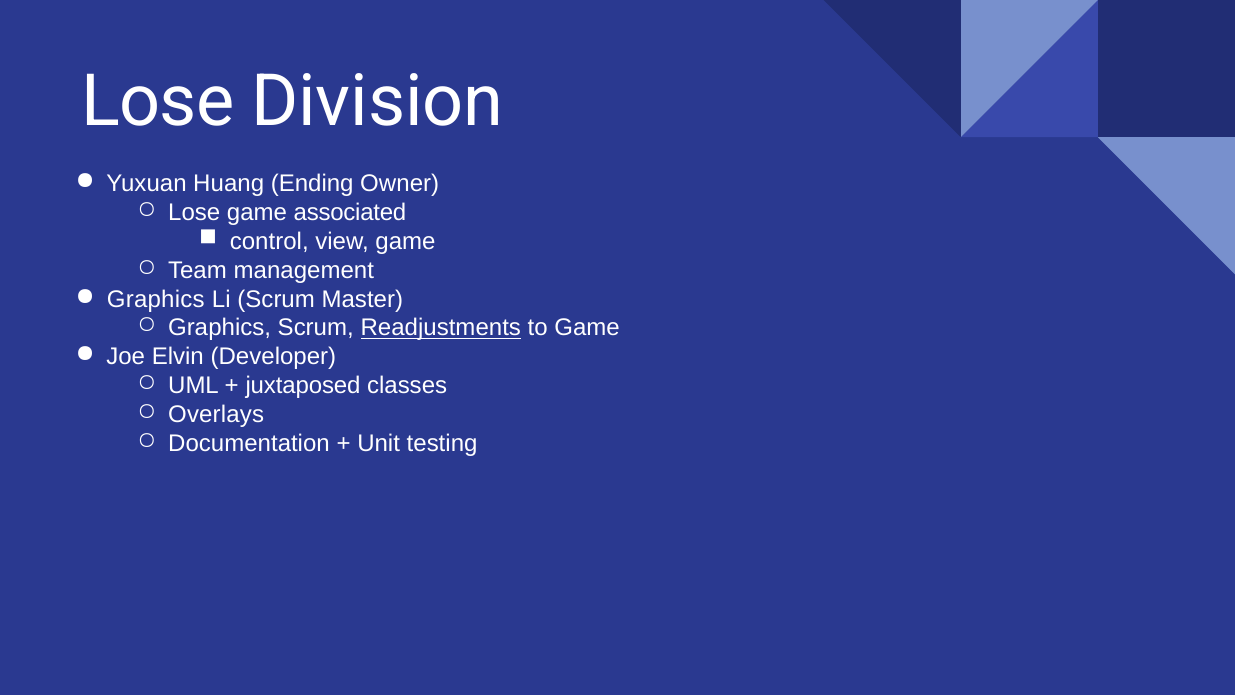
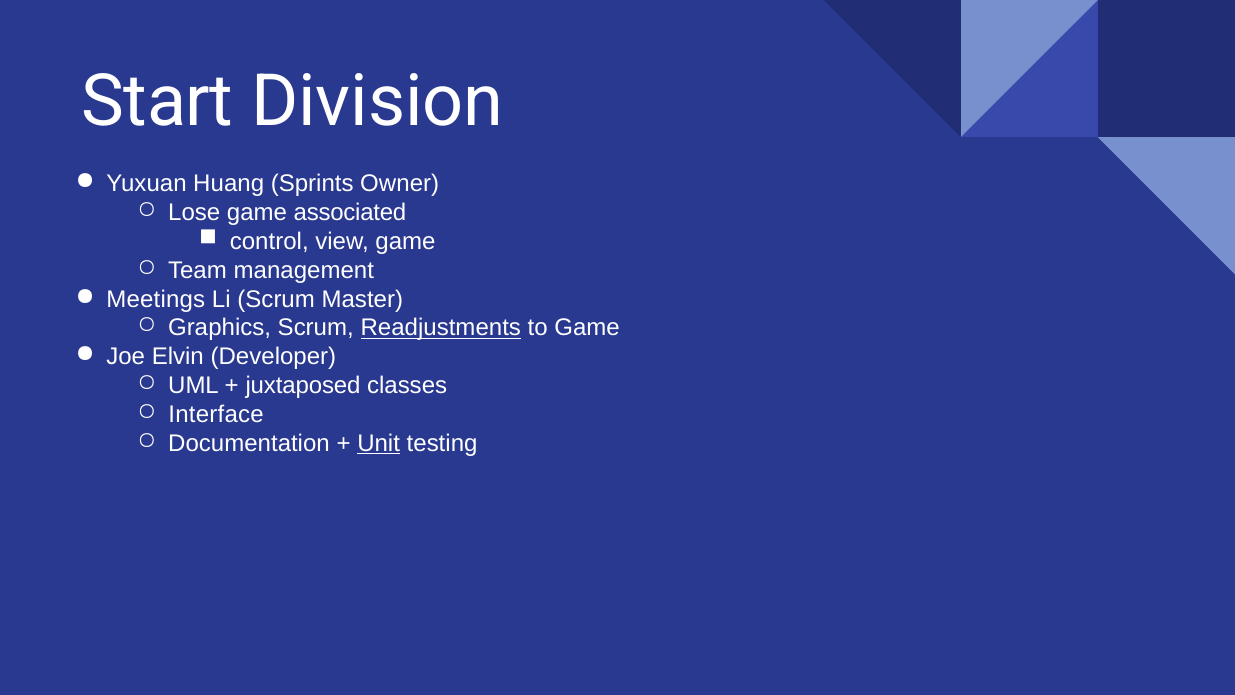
Lose at (158, 102): Lose -> Start
Ending: Ending -> Sprints
Graphics at (156, 299): Graphics -> Meetings
Overlays: Overlays -> Interface
Unit underline: none -> present
